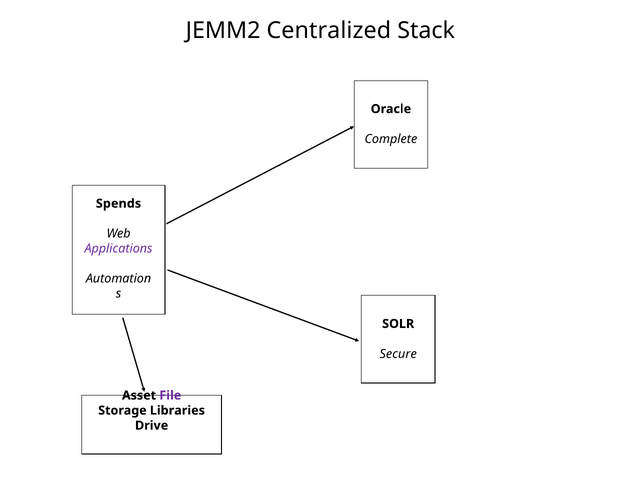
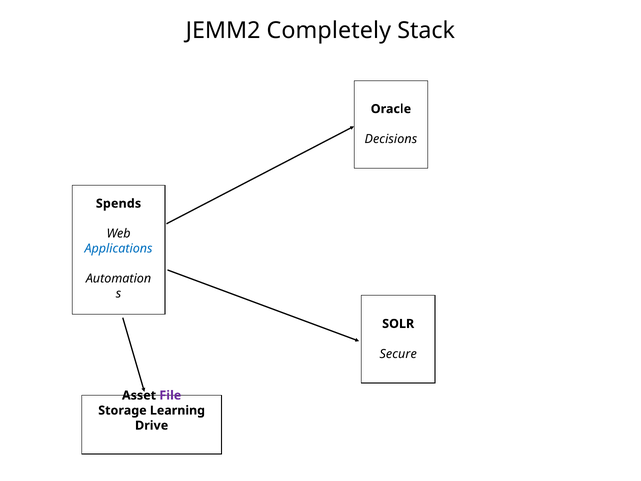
Centralized: Centralized -> Completely
Complete: Complete -> Decisions
Applications colour: purple -> blue
Libraries: Libraries -> Learning
